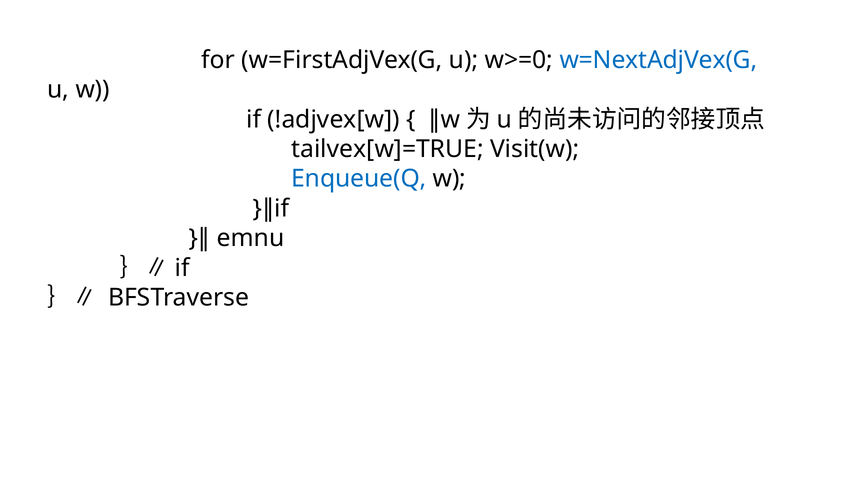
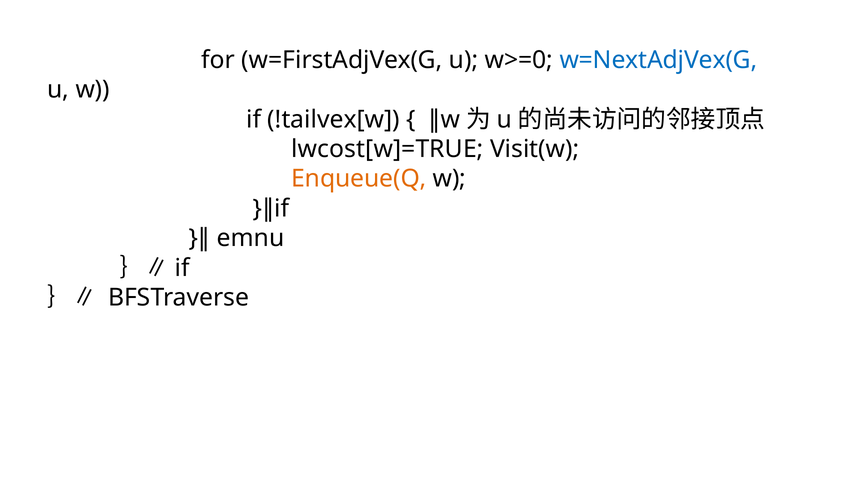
!adjvex[w: !adjvex[w -> !tailvex[w
tailvex[w]=TRUE: tailvex[w]=TRUE -> lwcost[w]=TRUE
Enqueue(Q colour: blue -> orange
